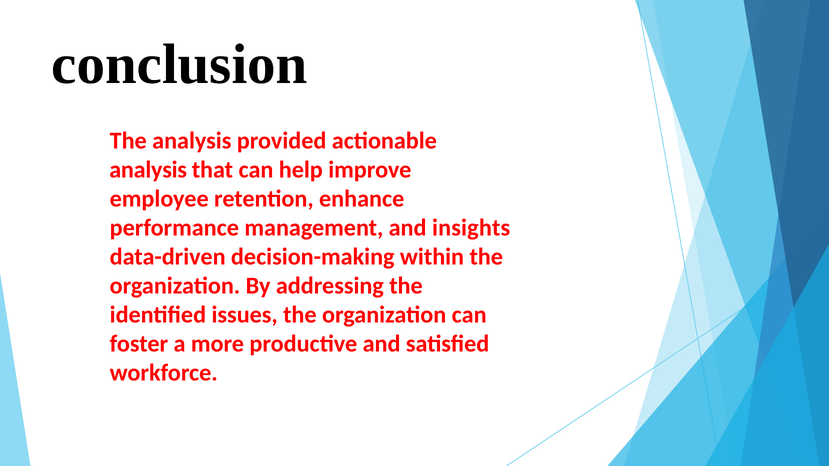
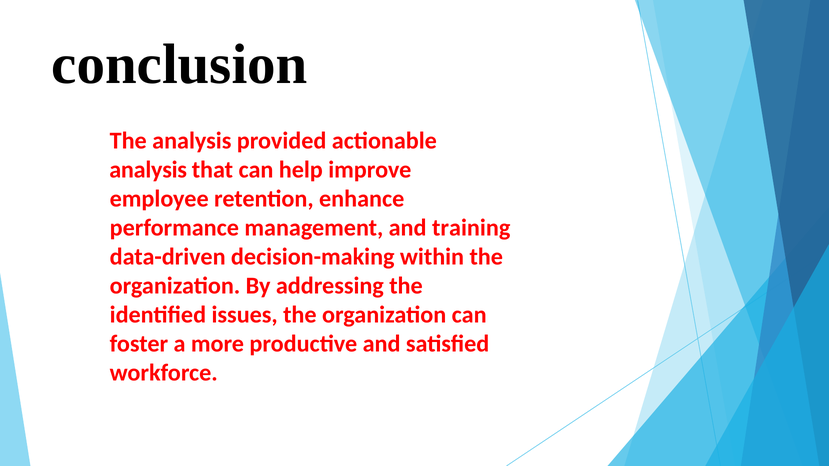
insights: insights -> training
